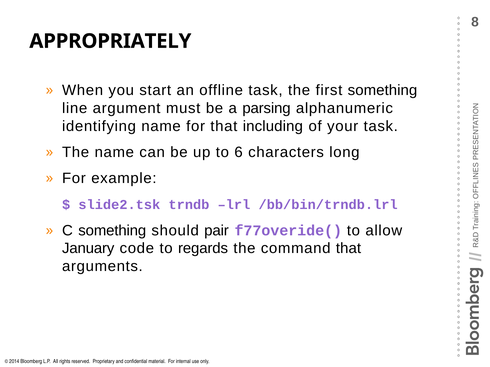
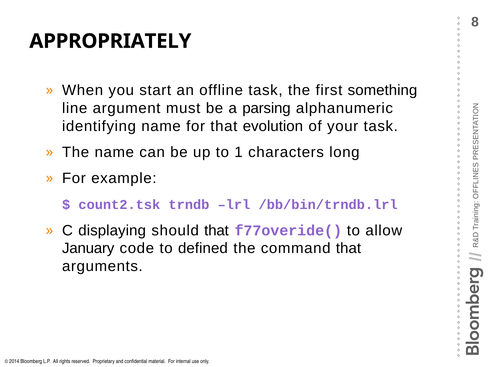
including: including -> evolution
6: 6 -> 1
slide2.tsk: slide2.tsk -> count2.tsk
C something: something -> displaying
should pair: pair -> that
regards: regards -> defined
